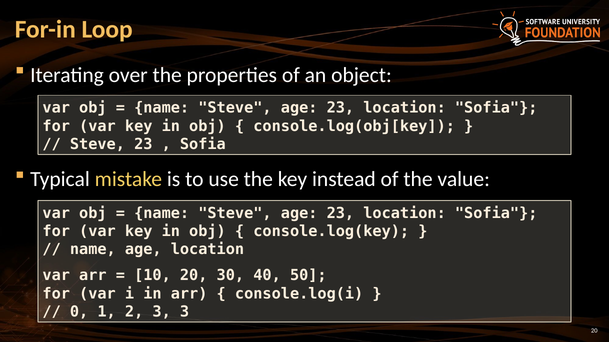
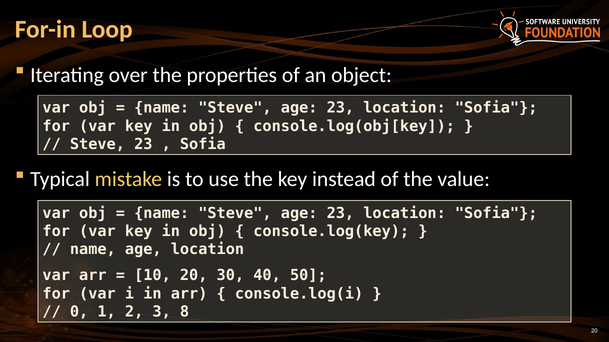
3 3: 3 -> 8
